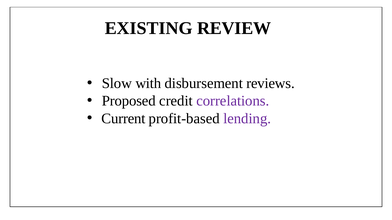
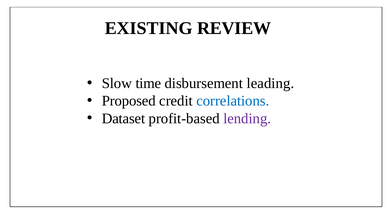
with: with -> time
reviews: reviews -> leading
correlations colour: purple -> blue
Current: Current -> Dataset
